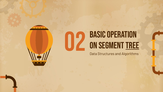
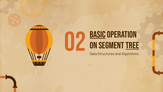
Basic underline: none -> present
